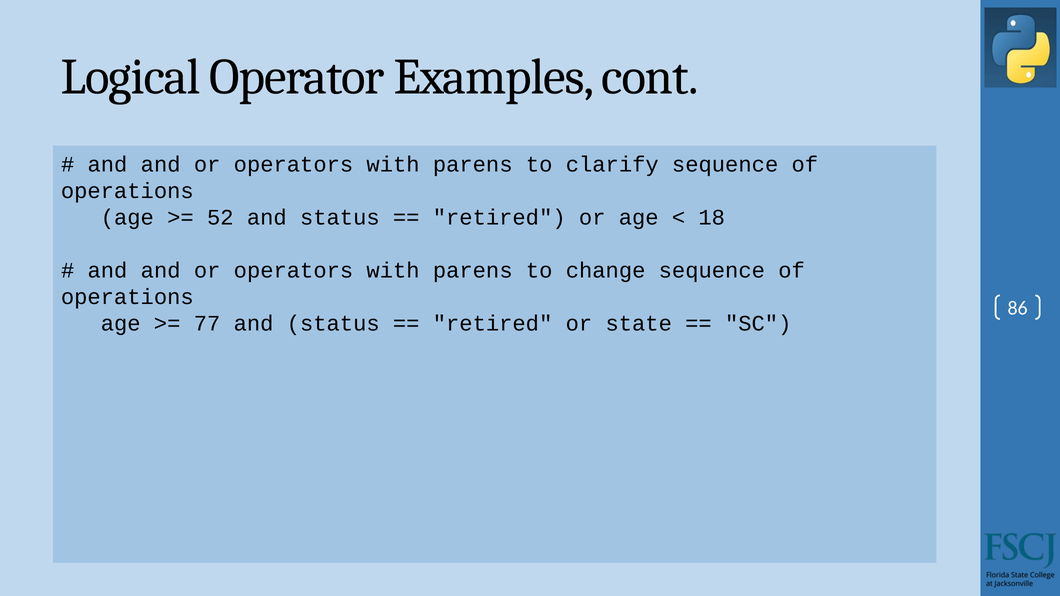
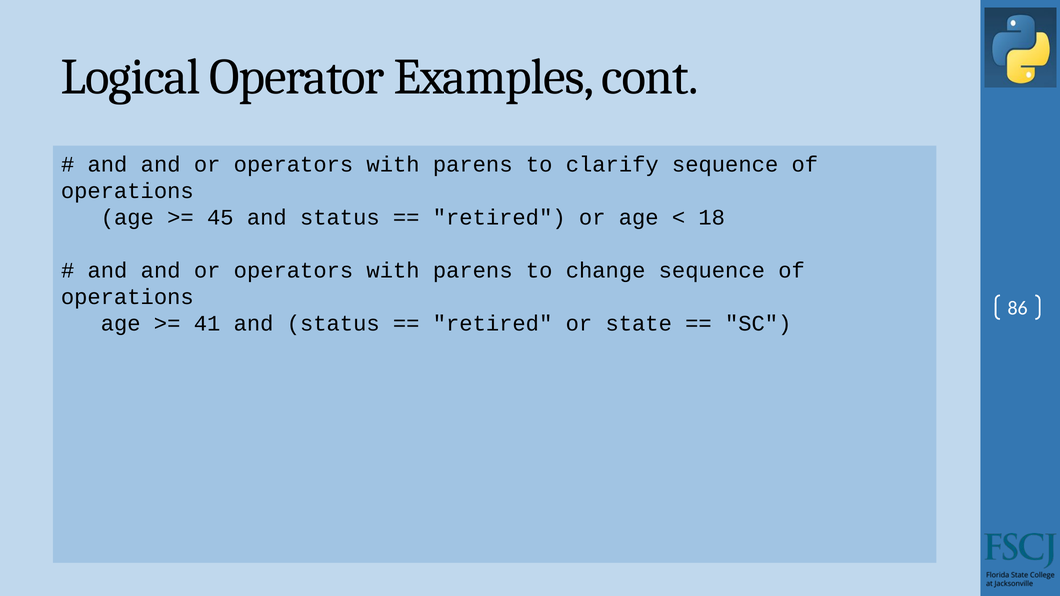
52: 52 -> 45
77: 77 -> 41
